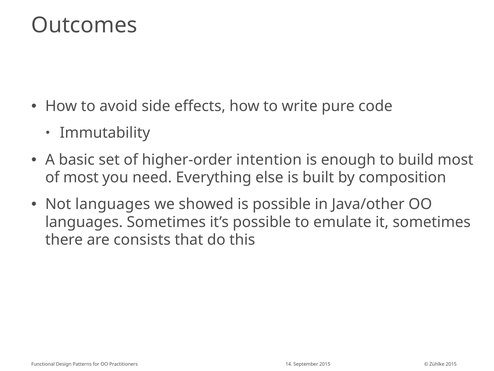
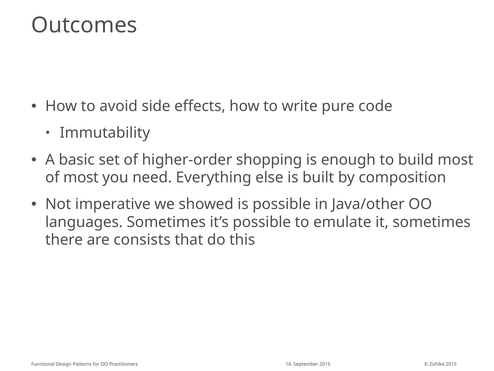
intention: intention -> shopping
Not languages: languages -> imperative
